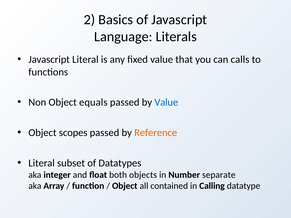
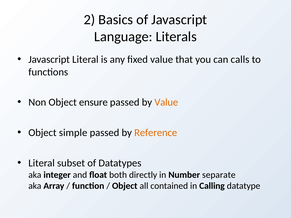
equals: equals -> ensure
Value at (166, 102) colour: blue -> orange
scopes: scopes -> simple
objects: objects -> directly
